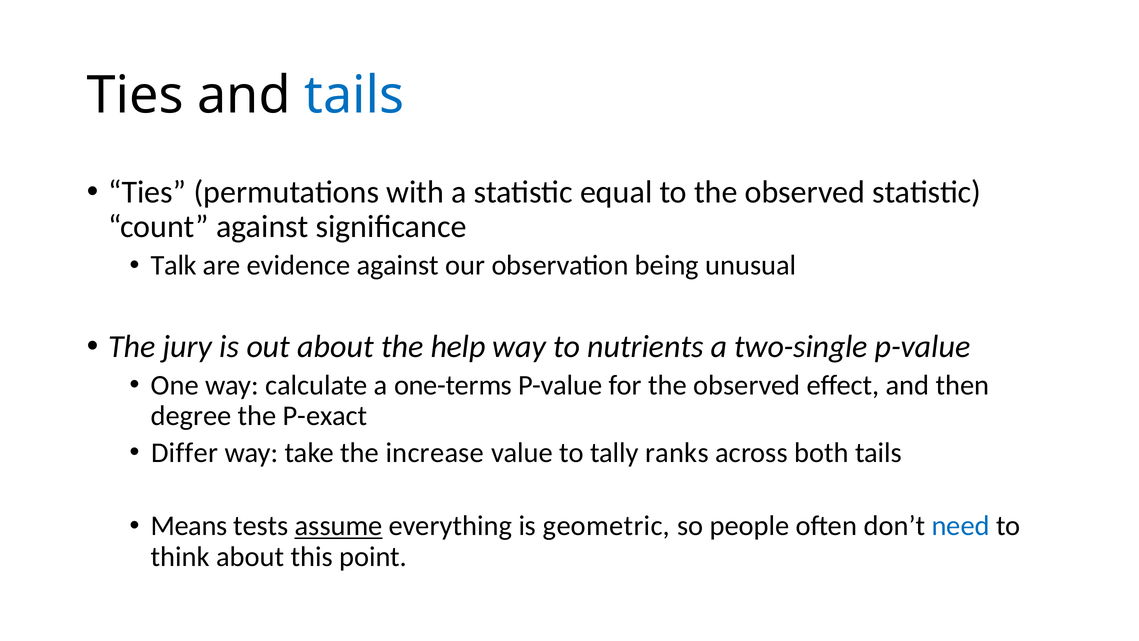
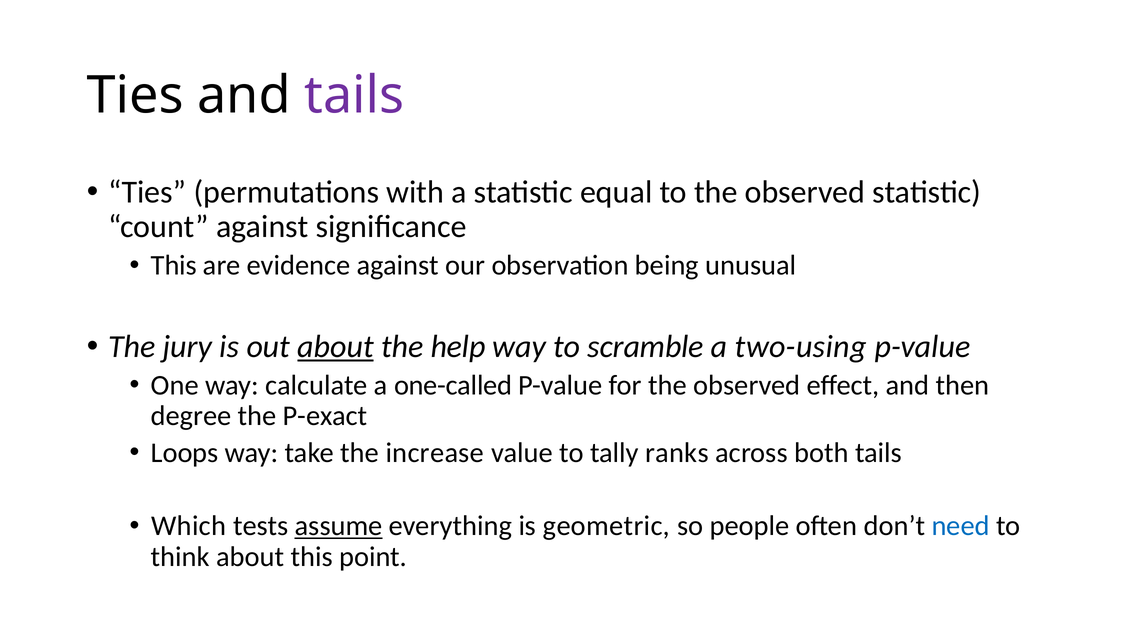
tails at (354, 96) colour: blue -> purple
Talk at (174, 265): Talk -> This
about at (336, 346) underline: none -> present
nutrients: nutrients -> scramble
two-single: two-single -> two-using
one-terms: one-terms -> one-called
Differ: Differ -> Loops
Means: Means -> Which
